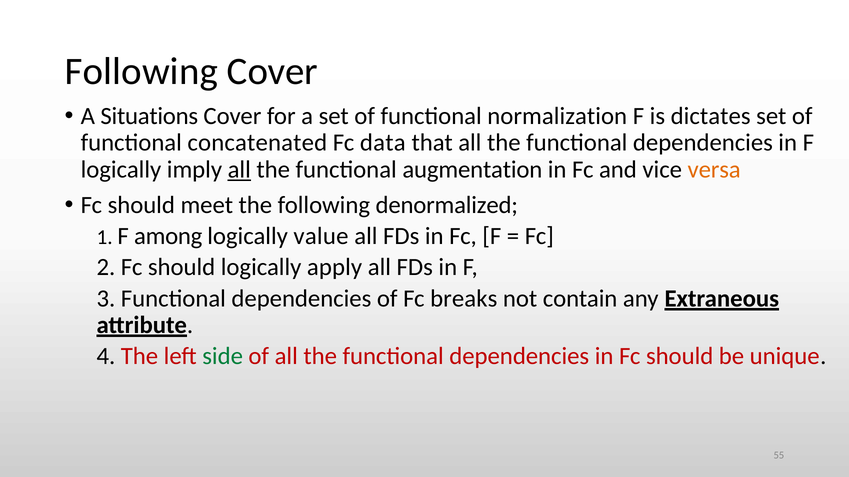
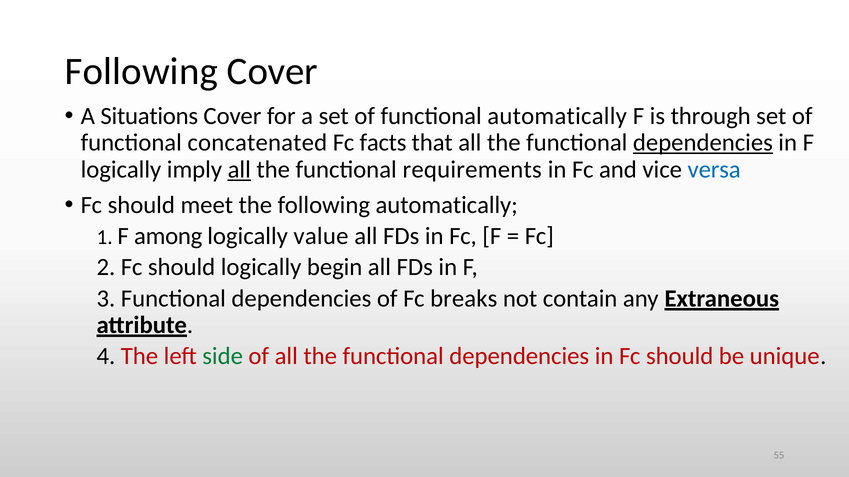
functional normalization: normalization -> automatically
dictates: dictates -> through
data: data -> facts
dependencies at (703, 143) underline: none -> present
augmentation: augmentation -> requirements
versa colour: orange -> blue
following denormalized: denormalized -> automatically
apply: apply -> begin
